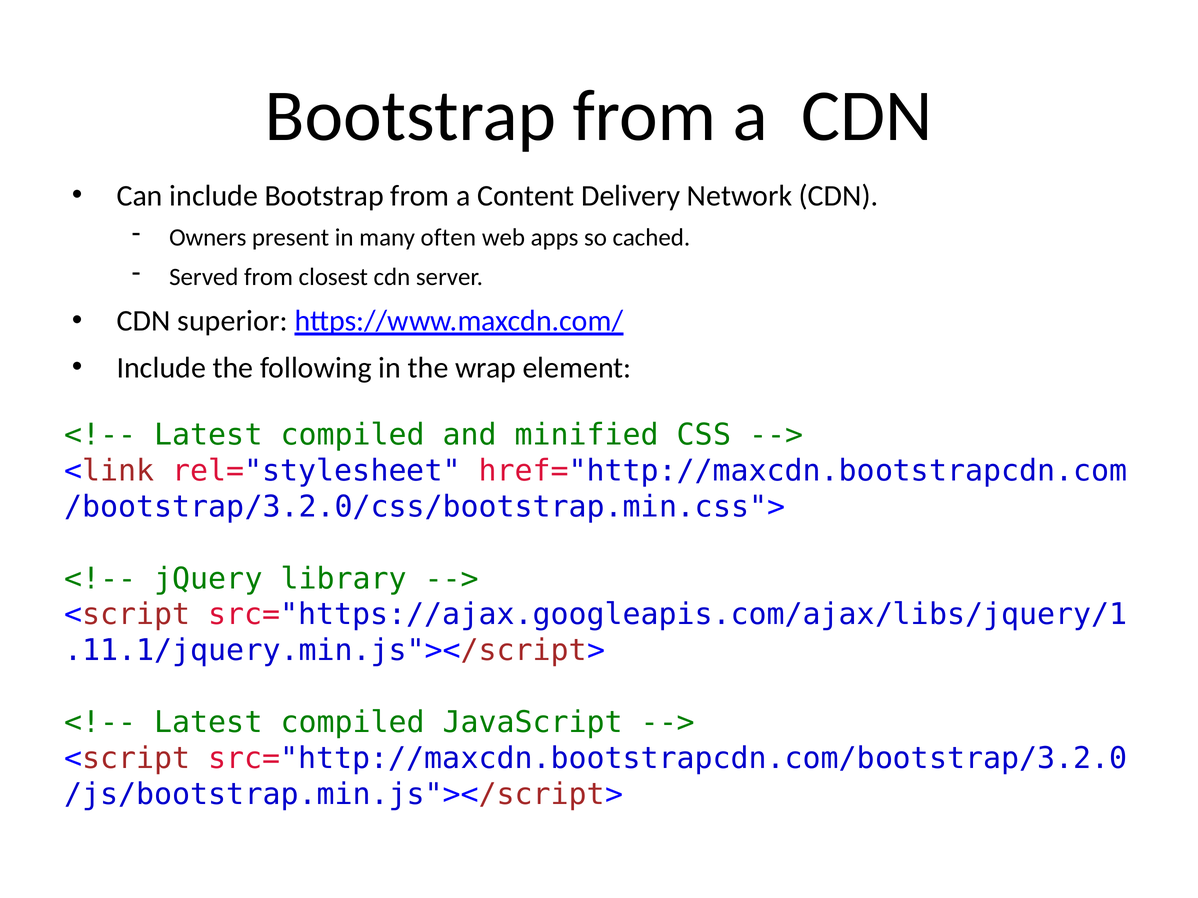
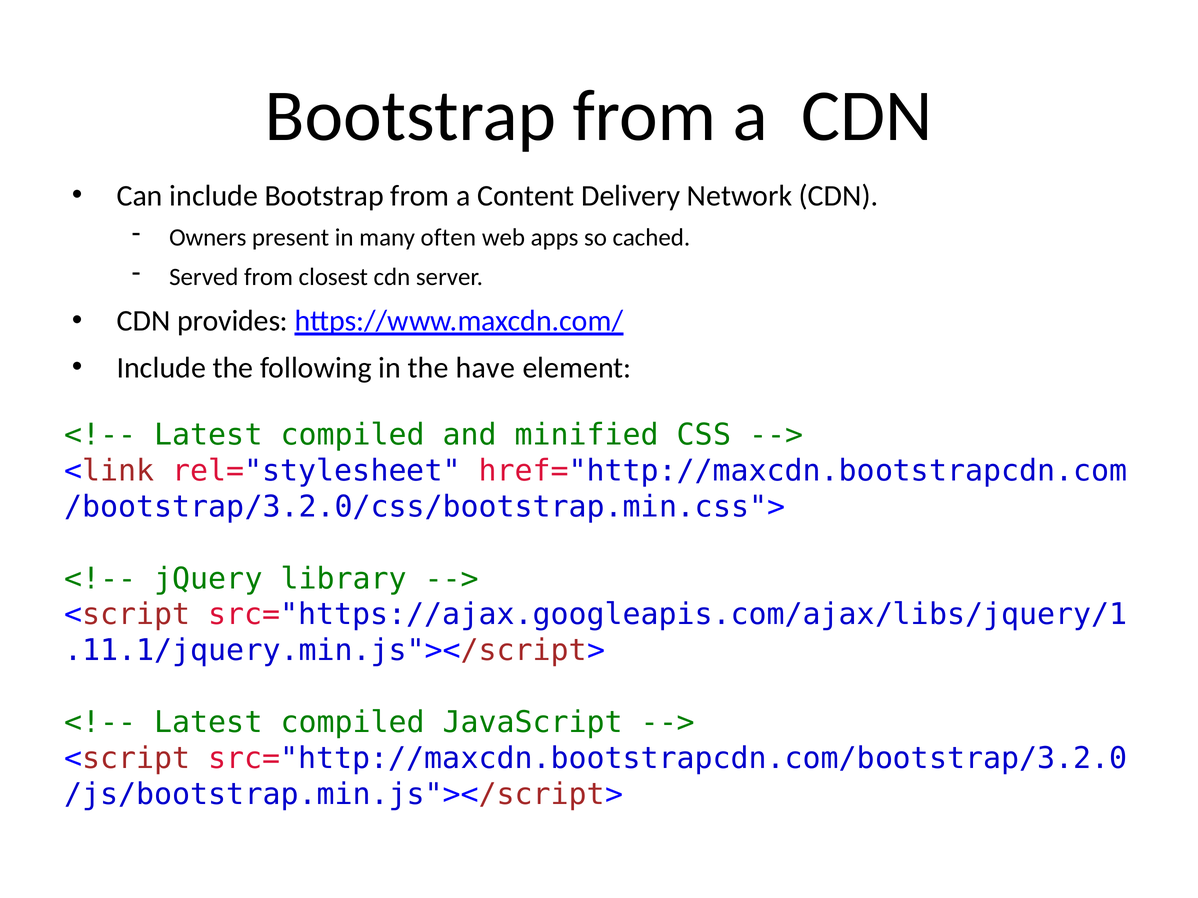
superior: superior -> provides
wrap: wrap -> have
